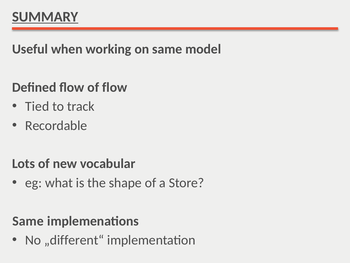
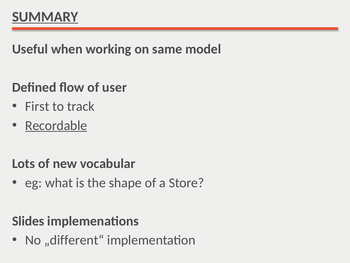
of flow: flow -> user
Tied: Tied -> First
Recordable underline: none -> present
Same at (28, 221): Same -> Slides
